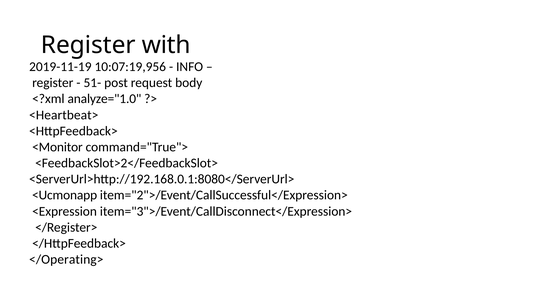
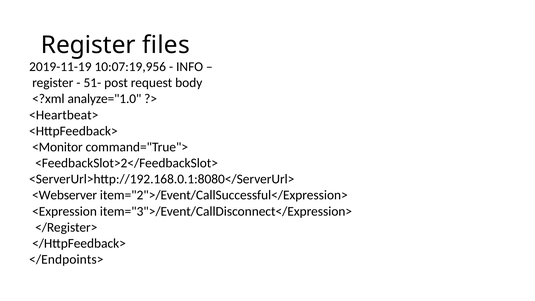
with: with -> files
<Ucmonapp: <Ucmonapp -> <Webserver
</Operating>: </Operating> -> </Endpoints>
